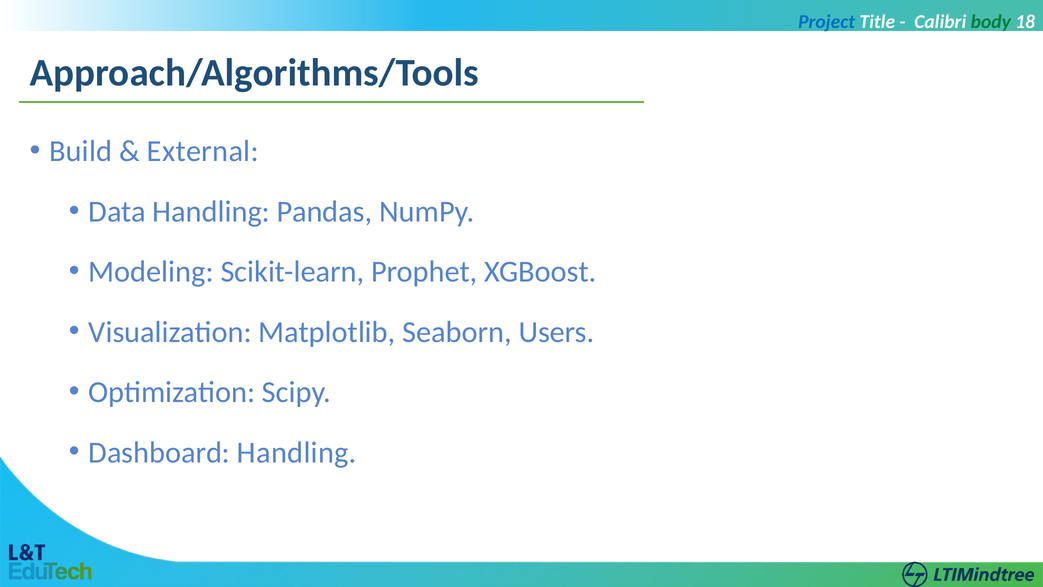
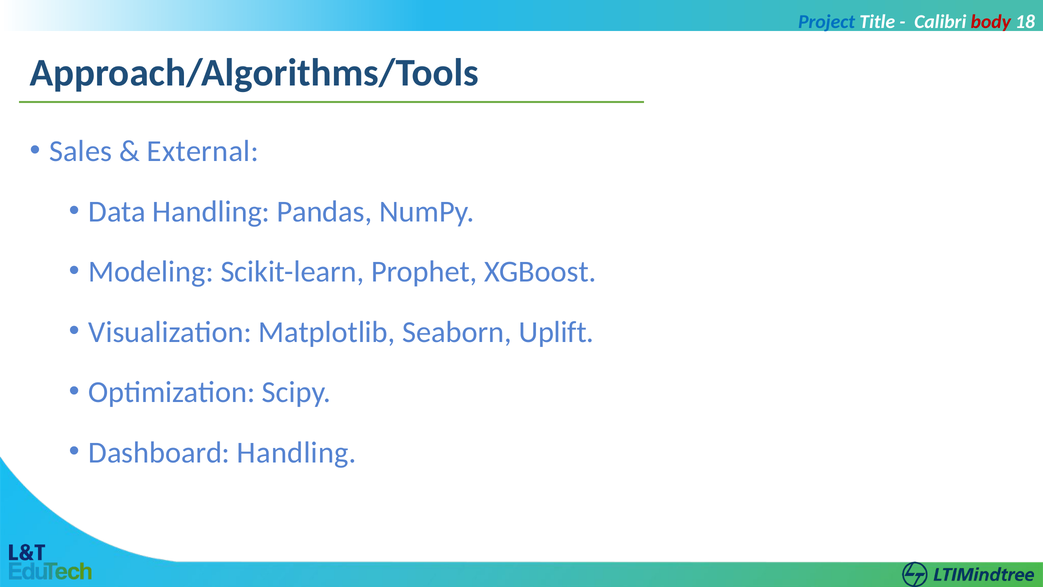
body colour: green -> red
Build: Build -> Sales
Users: Users -> Uplift
